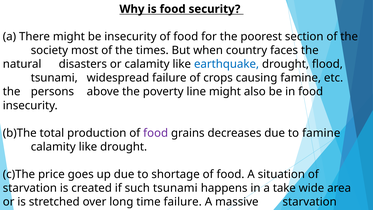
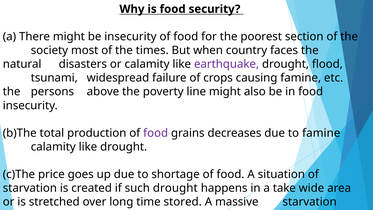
earthquake colour: blue -> purple
such tsunami: tsunami -> drought
time failure: failure -> stored
